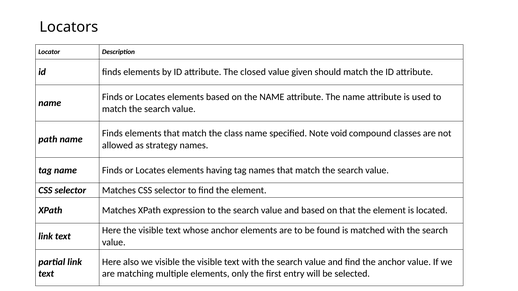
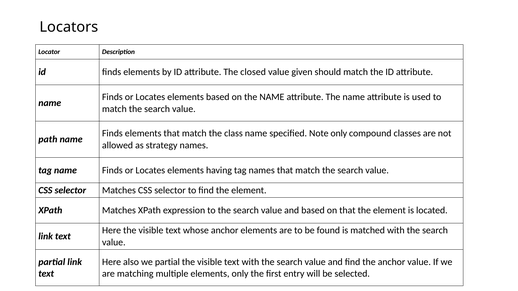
Note void: void -> only
we visible: visible -> partial
